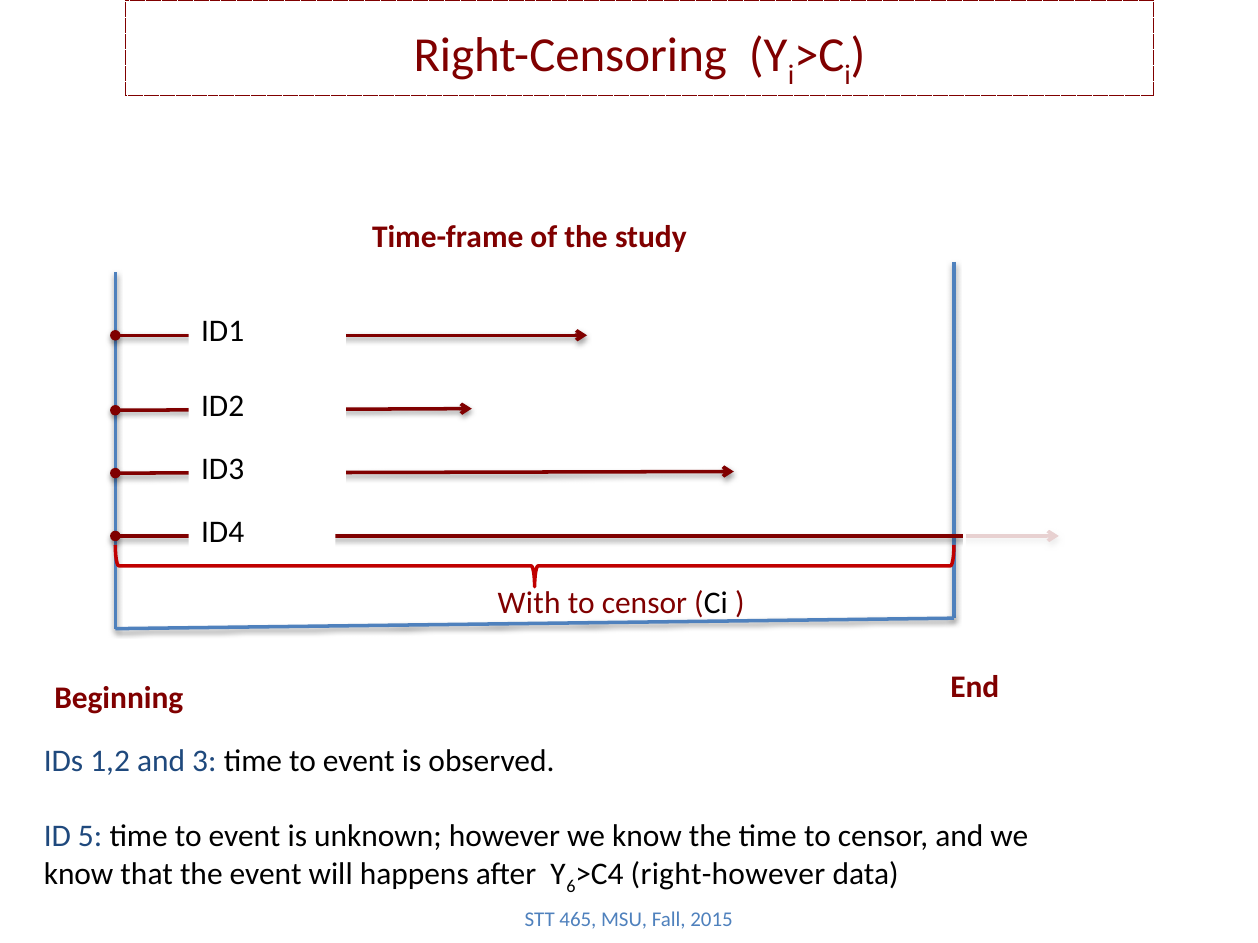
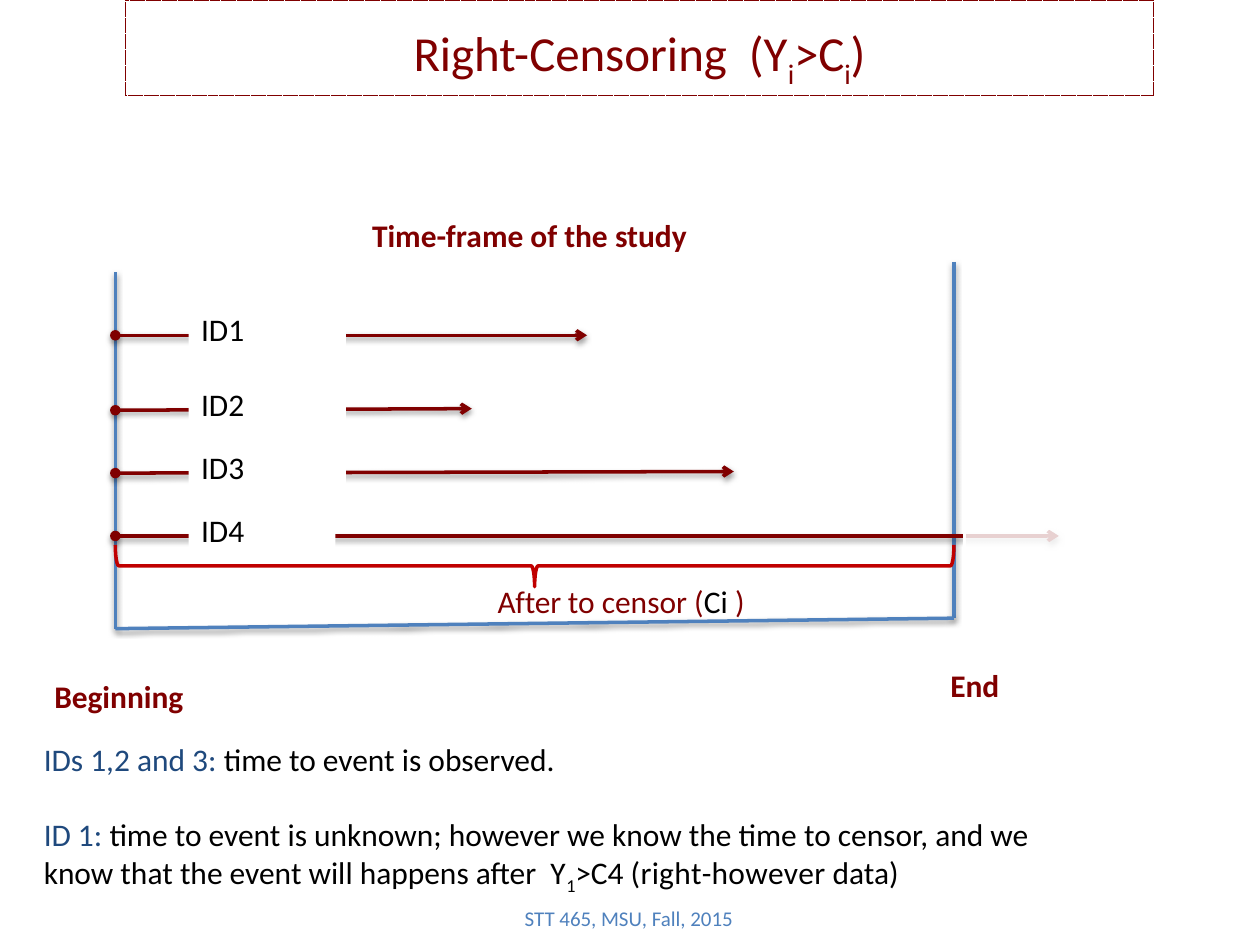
With at (529, 604): With -> After
ID 5: 5 -> 1
6 at (571, 887): 6 -> 1
